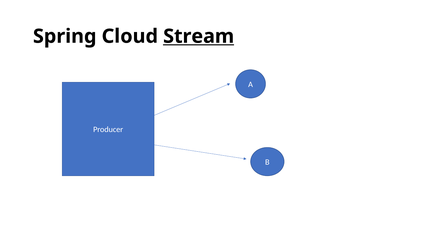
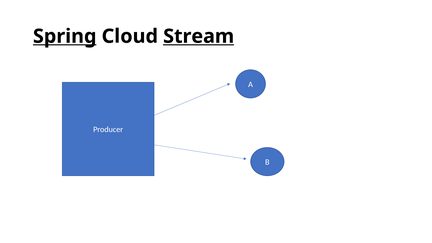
Spring underline: none -> present
